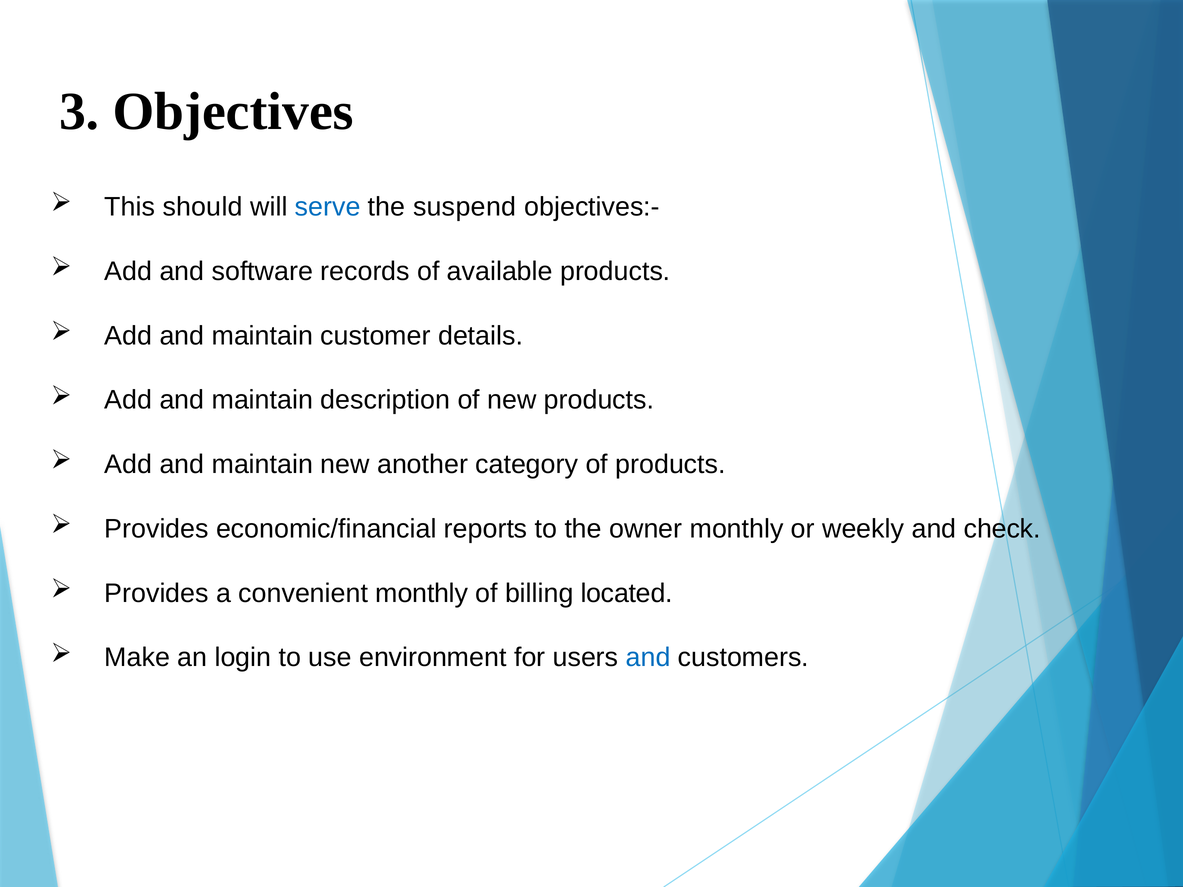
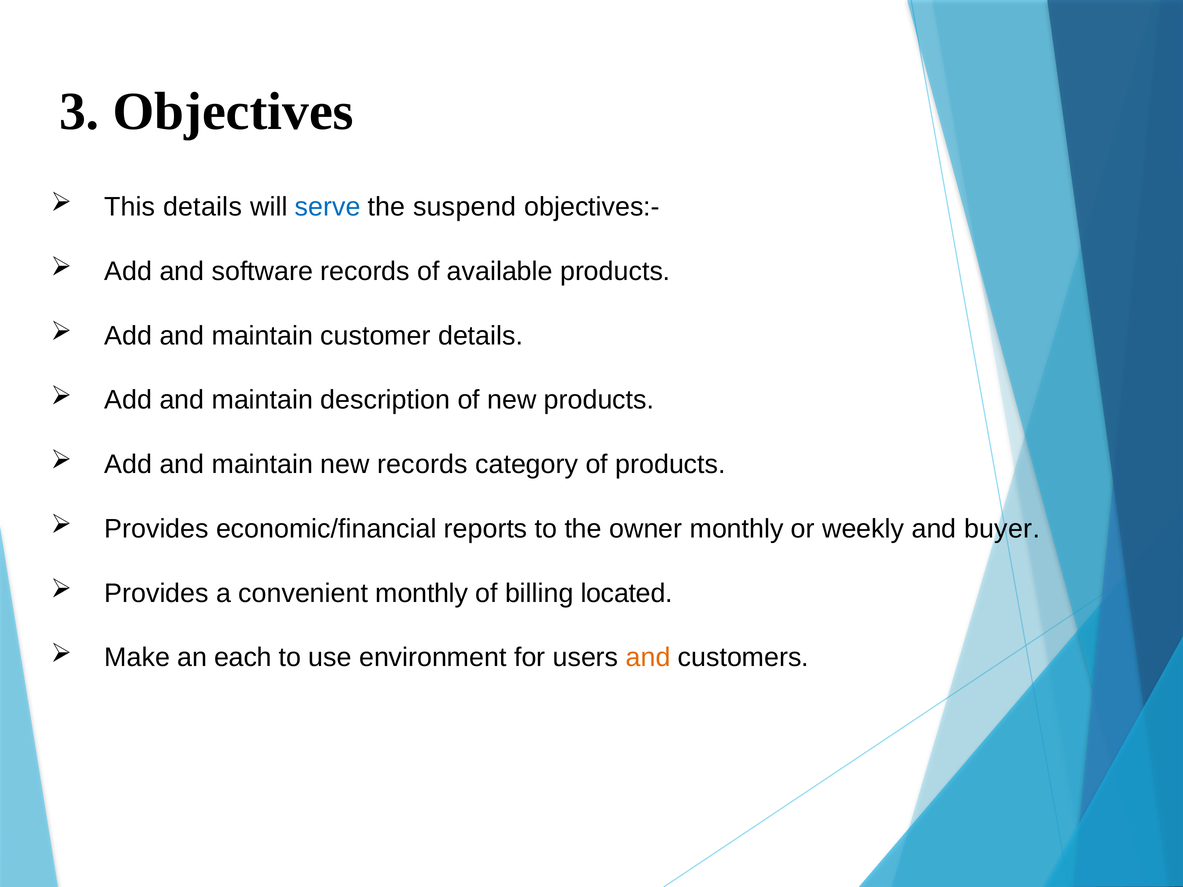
This should: should -> details
new another: another -> records
check: check -> buyer
login: login -> each
and at (648, 658) colour: blue -> orange
